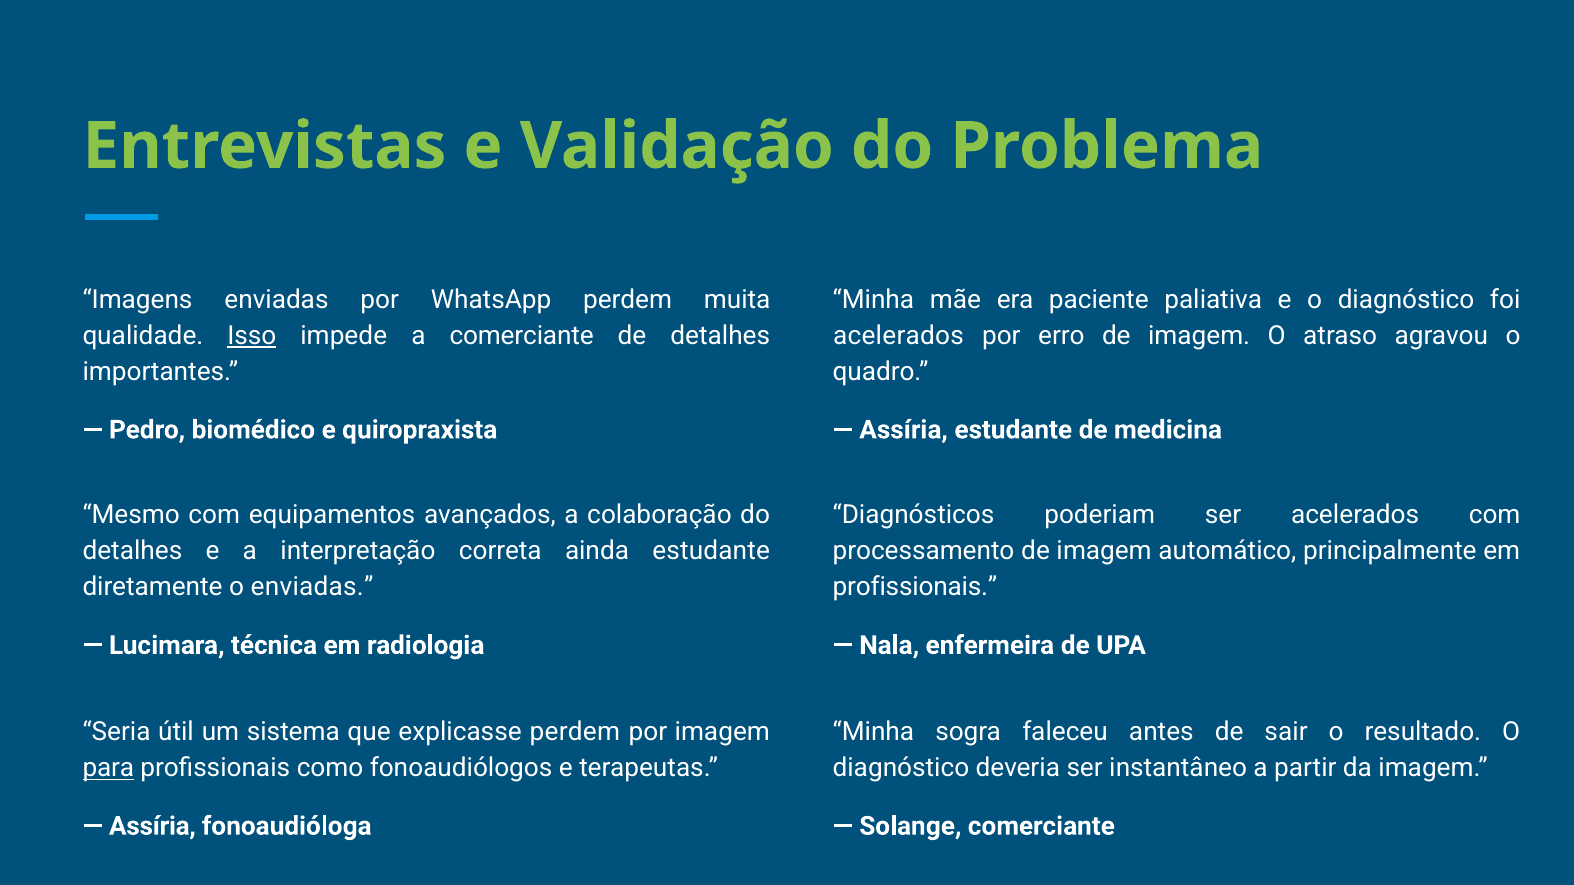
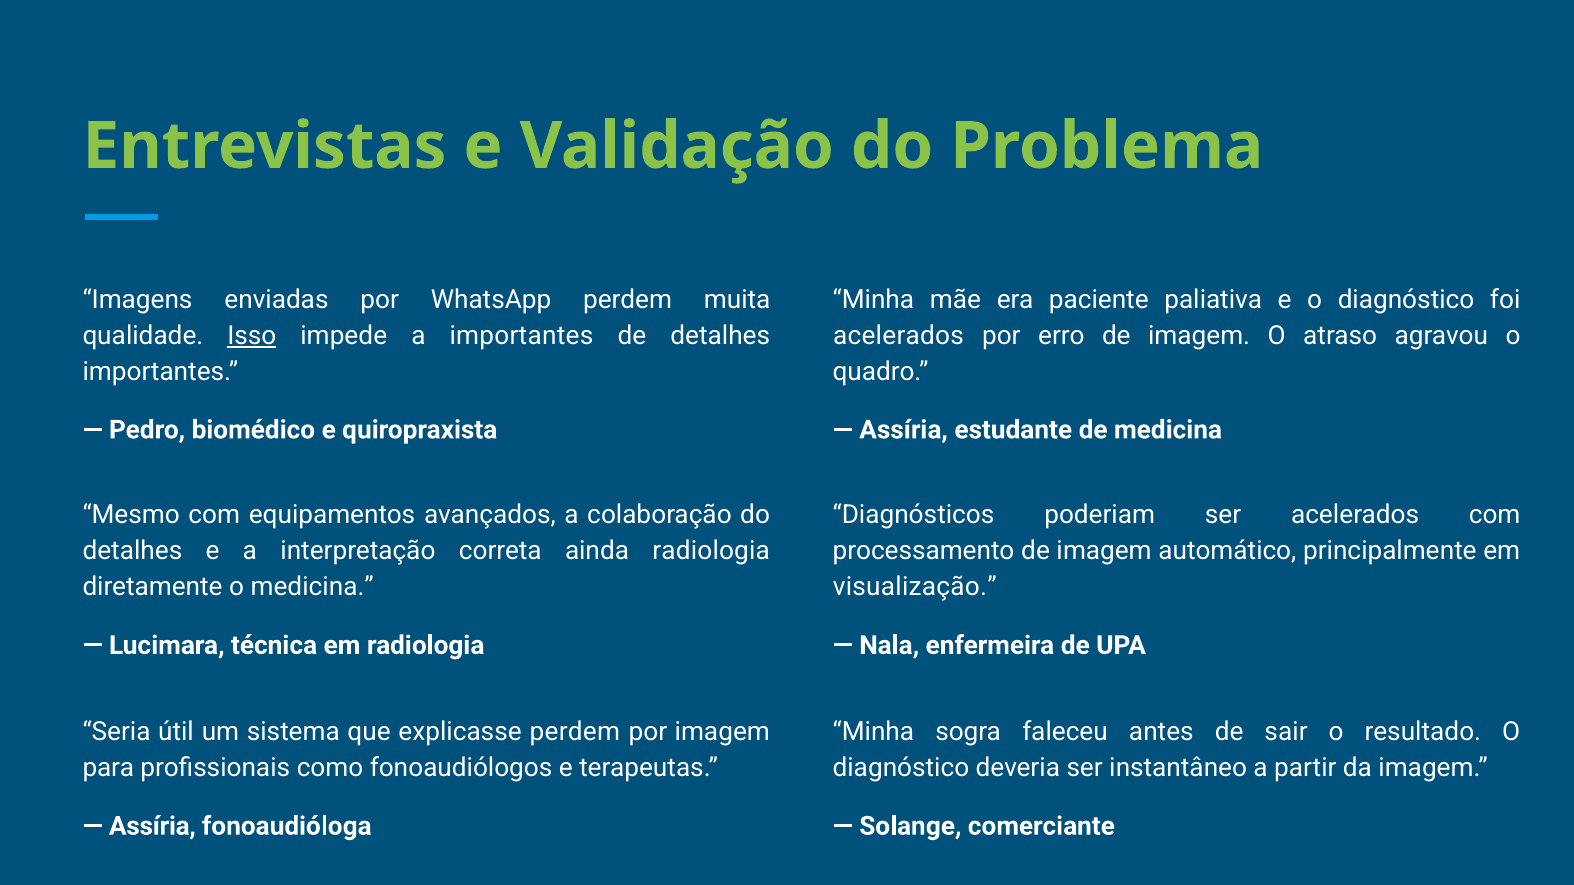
a comerciante: comerciante -> importantes
ainda estudante: estudante -> radiologia
o enviadas: enviadas -> medicina
profissionais at (915, 587): profissionais -> visualização
para underline: present -> none
